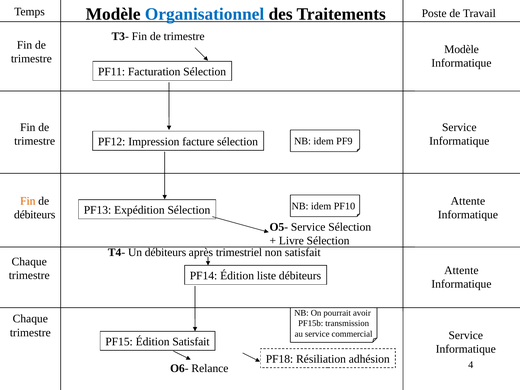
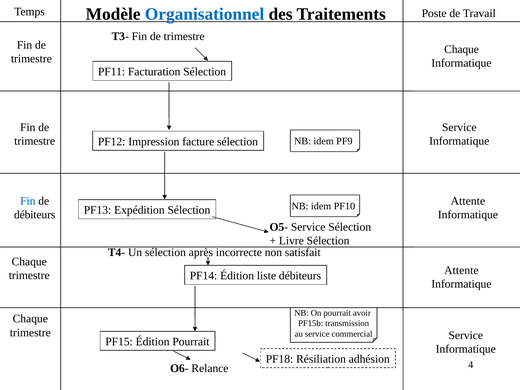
Modèle at (462, 49): Modèle -> Chaque
Fin at (28, 201) colour: orange -> blue
Un débiteurs: débiteurs -> sélection
trimestriel: trimestriel -> incorrecte
Édition Satisfait: Satisfait -> Pourrait
